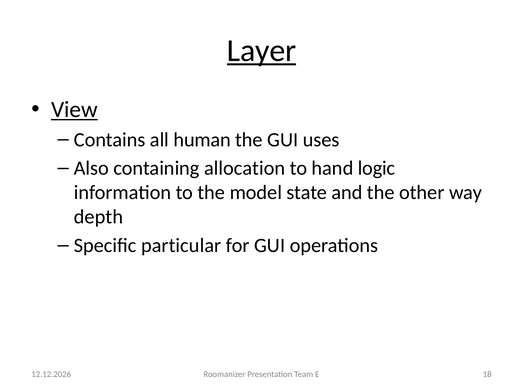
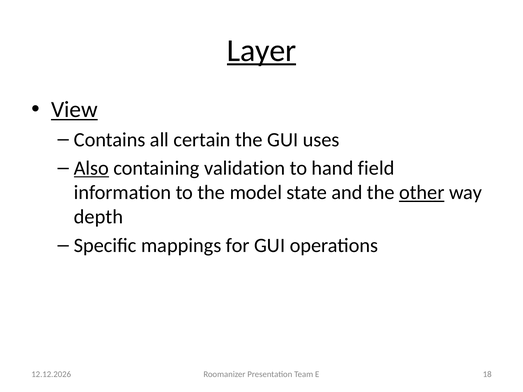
human: human -> certain
Also underline: none -> present
allocation: allocation -> validation
logic: logic -> field
other underline: none -> present
particular: particular -> mappings
